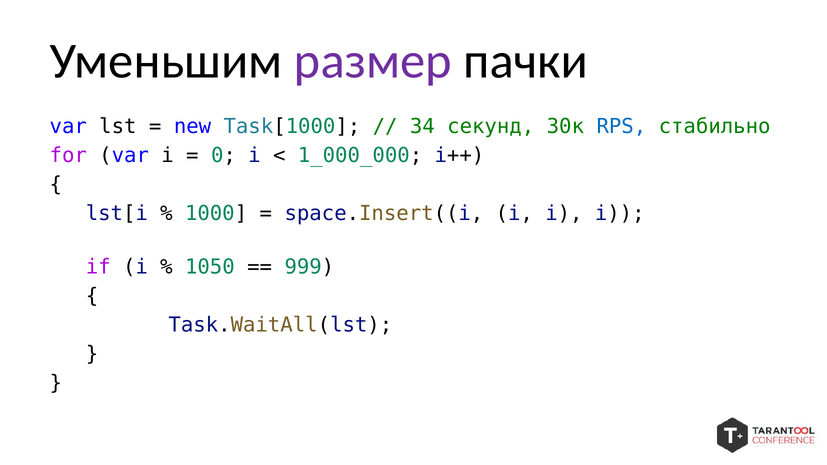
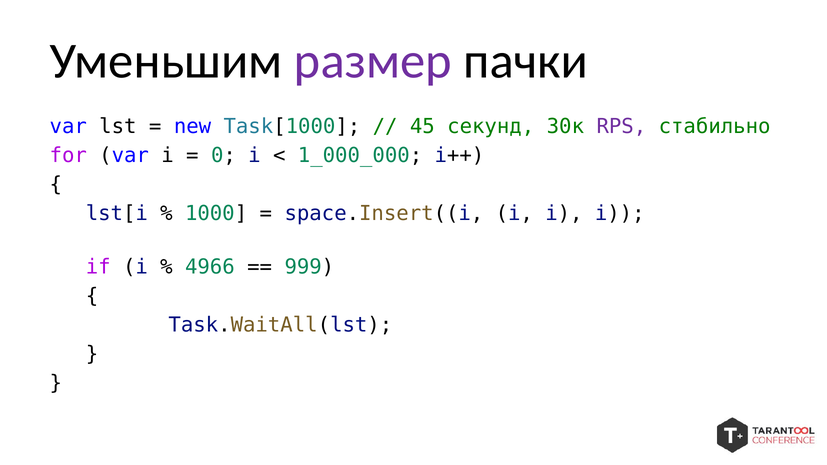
34: 34 -> 45
RPS colour: blue -> purple
1050: 1050 -> 4966
